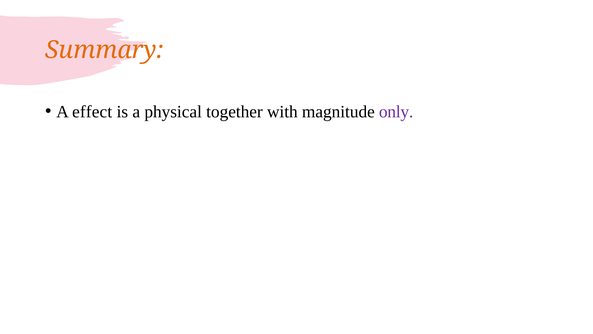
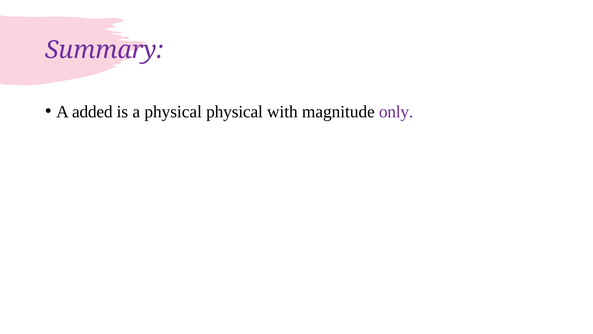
Summary colour: orange -> purple
effect: effect -> added
physical together: together -> physical
